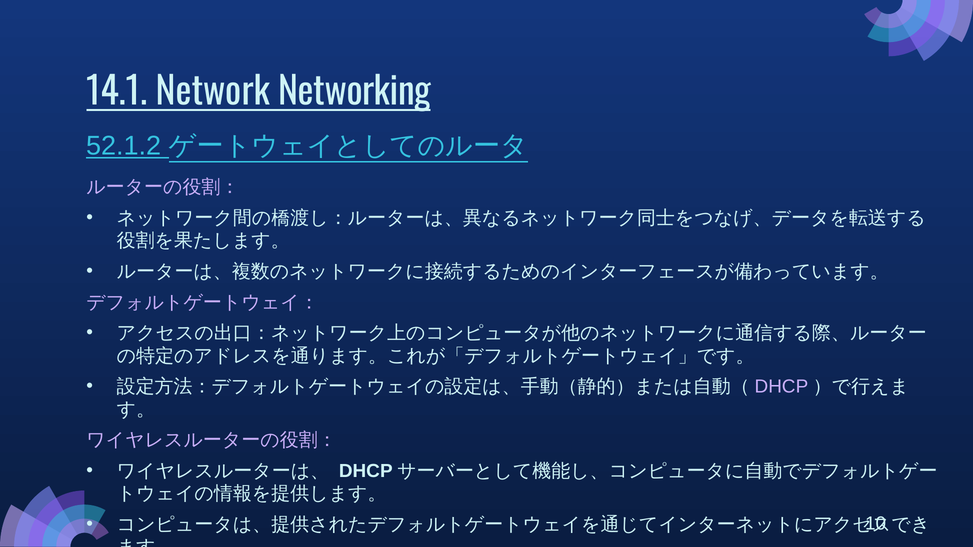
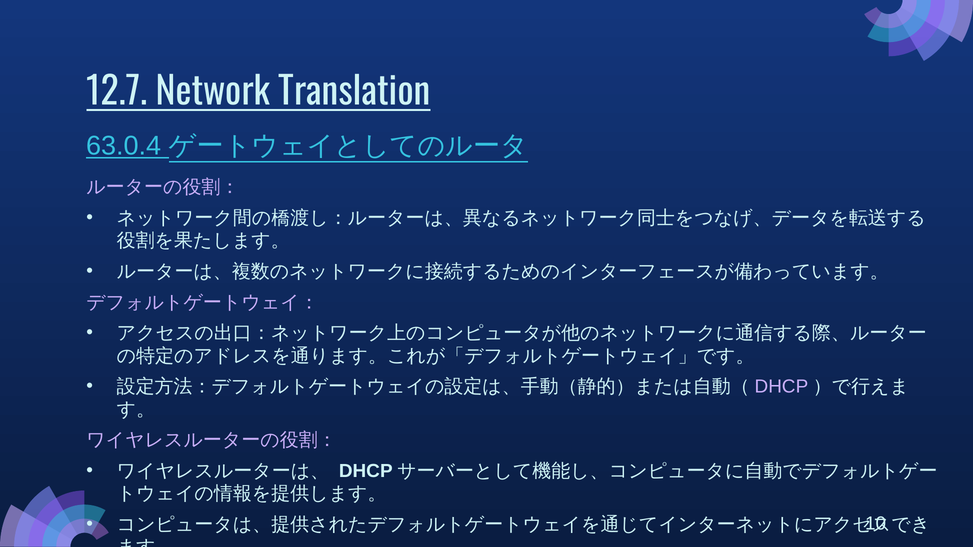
14.1: 14.1 -> 12.7
Networking: Networking -> Translation
52.1.2: 52.1.2 -> 63.0.4
